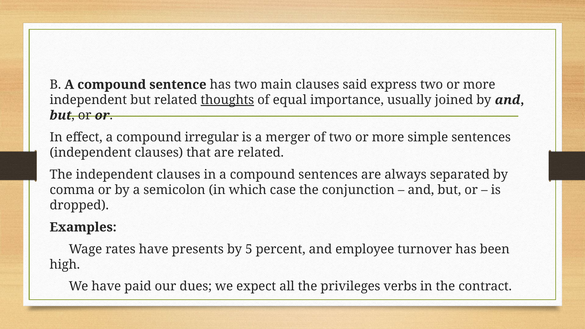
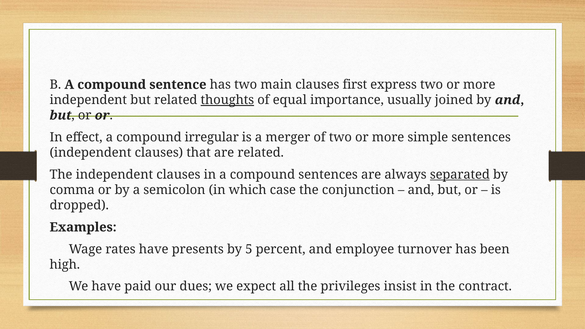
said: said -> first
separated underline: none -> present
verbs: verbs -> insist
